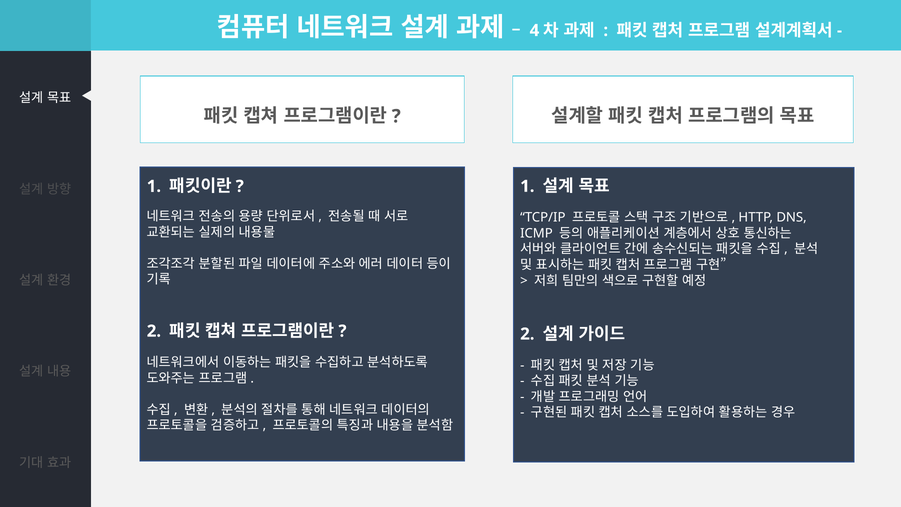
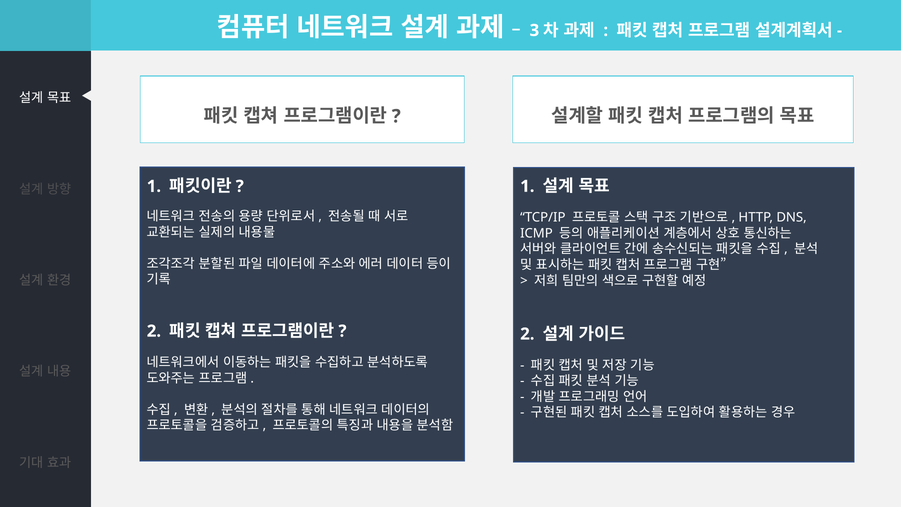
4: 4 -> 3
